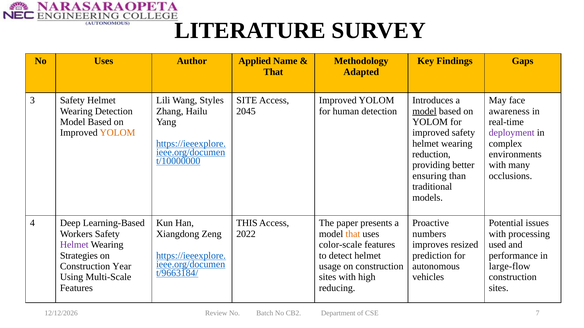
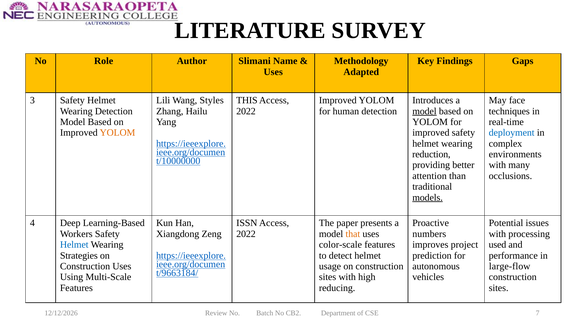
No Uses: Uses -> Role
Applied: Applied -> Slimani
That at (273, 72): That -> Uses
SITE: SITE -> THIS
2045 at (246, 111): 2045 -> 2022
awareness: awareness -> techniques
deployment colour: purple -> blue
ensuring: ensuring -> attention
models underline: none -> present
THIS: THIS -> ISSN
Helmet at (74, 245) colour: purple -> blue
resized: resized -> project
Construction Year: Year -> Uses
